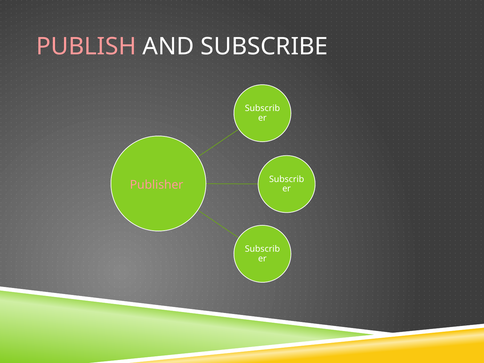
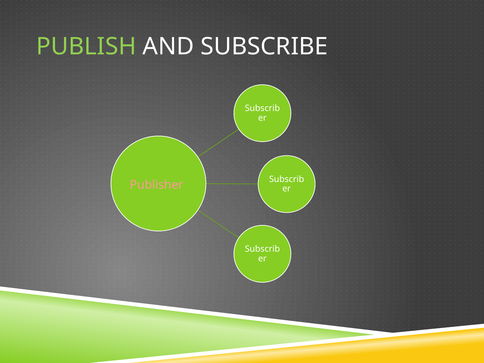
PUBLISH colour: pink -> light green
